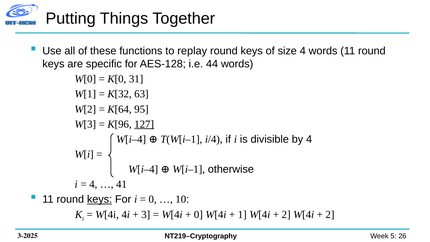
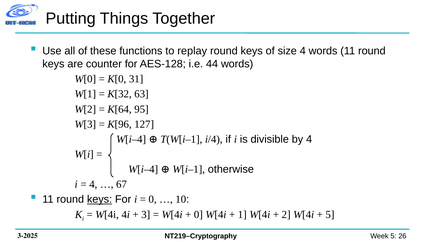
specific: specific -> counter
127 underline: present -> none
41: 41 -> 67
2 at (330, 214): 2 -> 5
